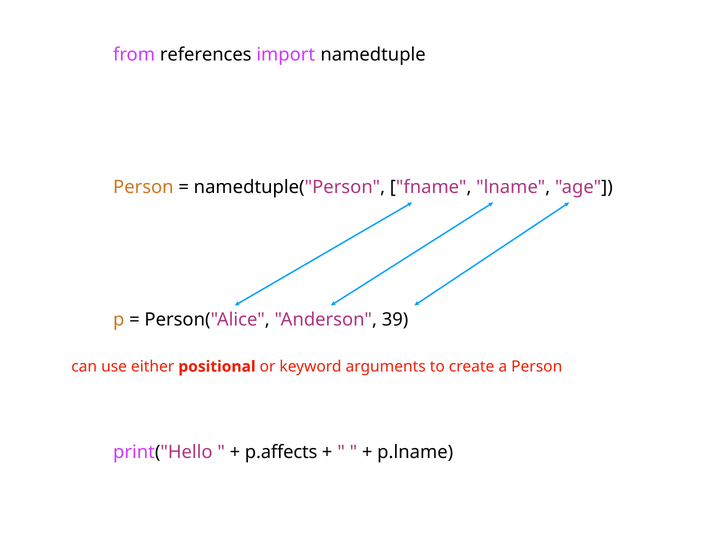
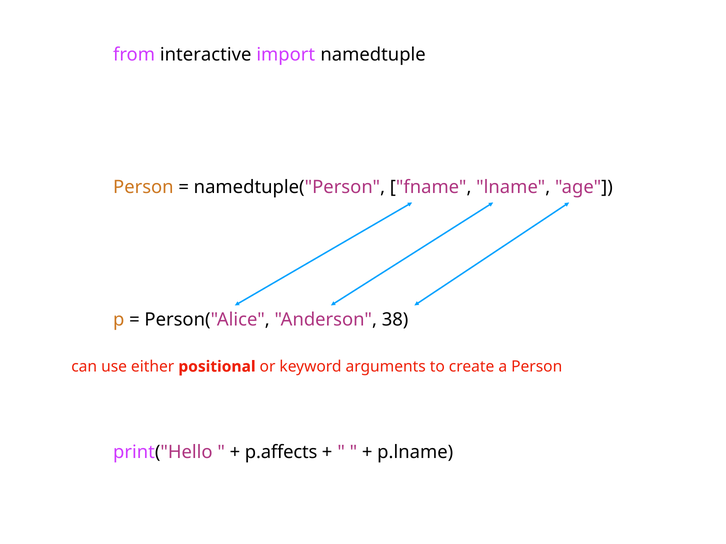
references: references -> interactive
39: 39 -> 38
